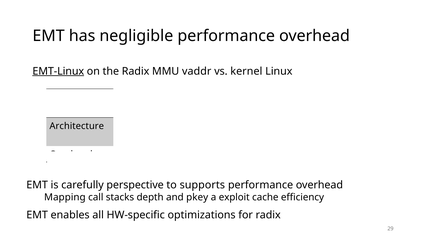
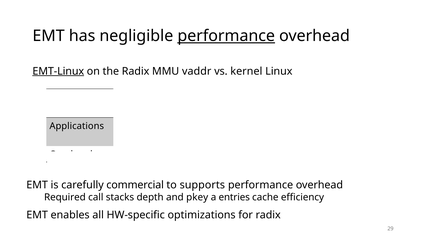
performance at (226, 36) underline: none -> present
Architecture at (77, 126): Architecture -> Applications
perspective: perspective -> commercial
Mapping: Mapping -> Required
exploit: exploit -> entries
